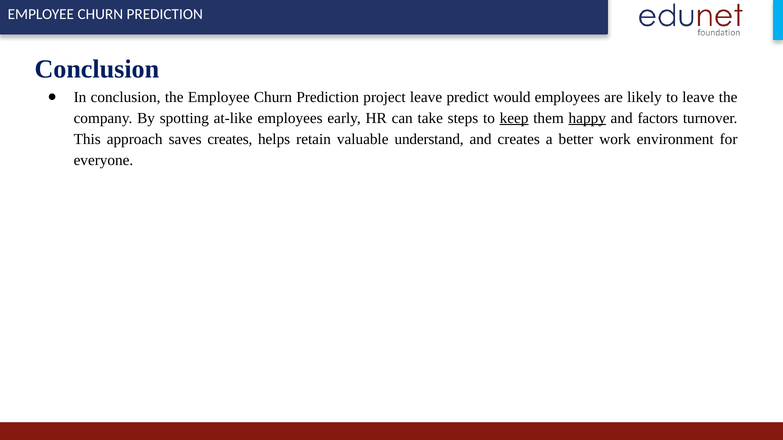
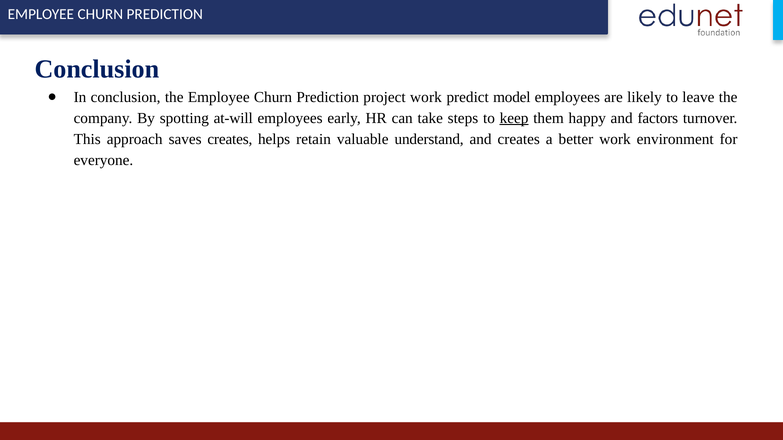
project leave: leave -> work
would: would -> model
at-like: at-like -> at-will
happy underline: present -> none
